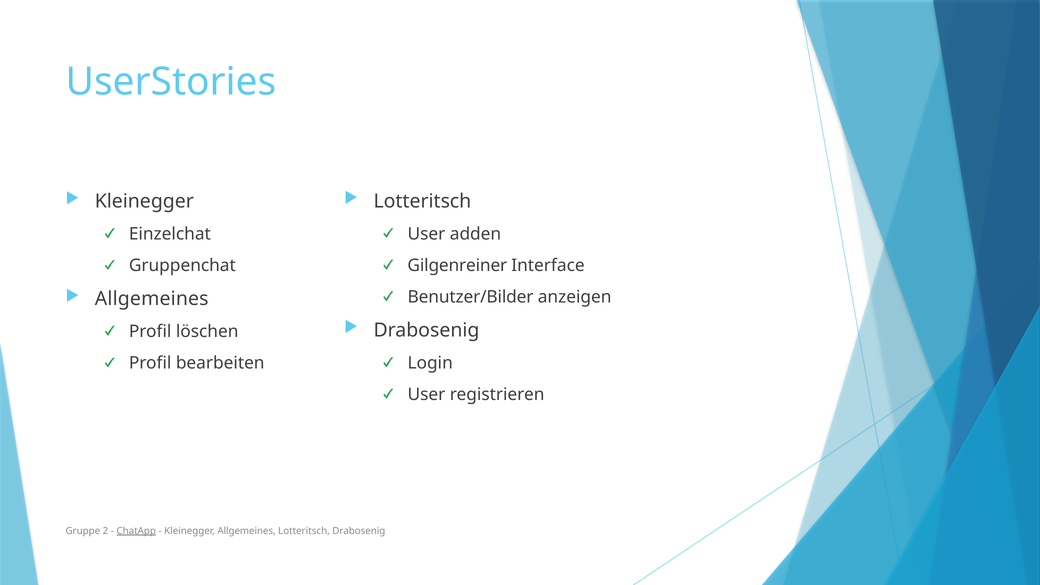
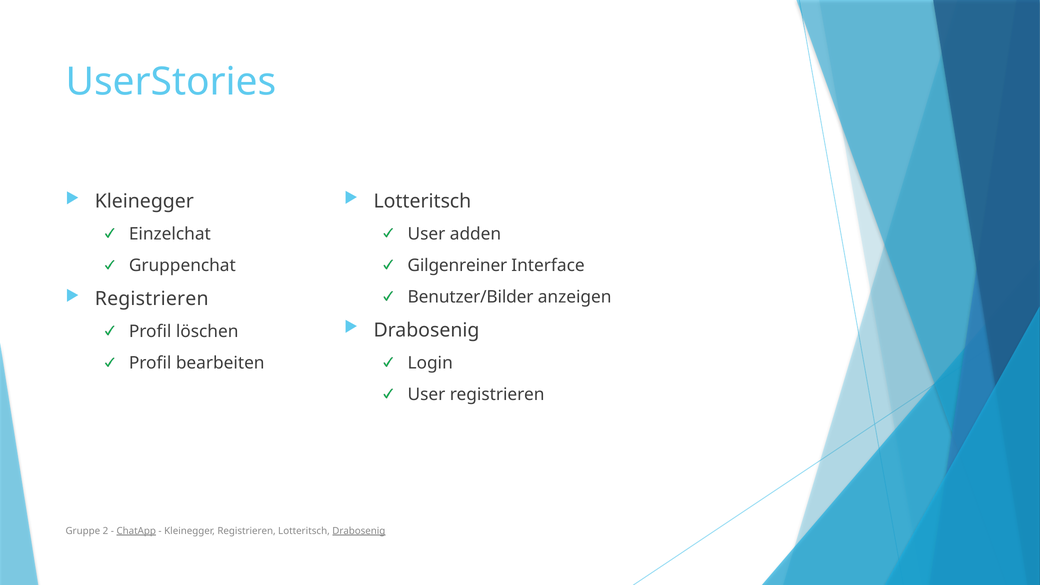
Allgemeines at (152, 299): Allgemeines -> Registrieren
Kleinegger Allgemeines: Allgemeines -> Registrieren
Drabosenig at (359, 531) underline: none -> present
